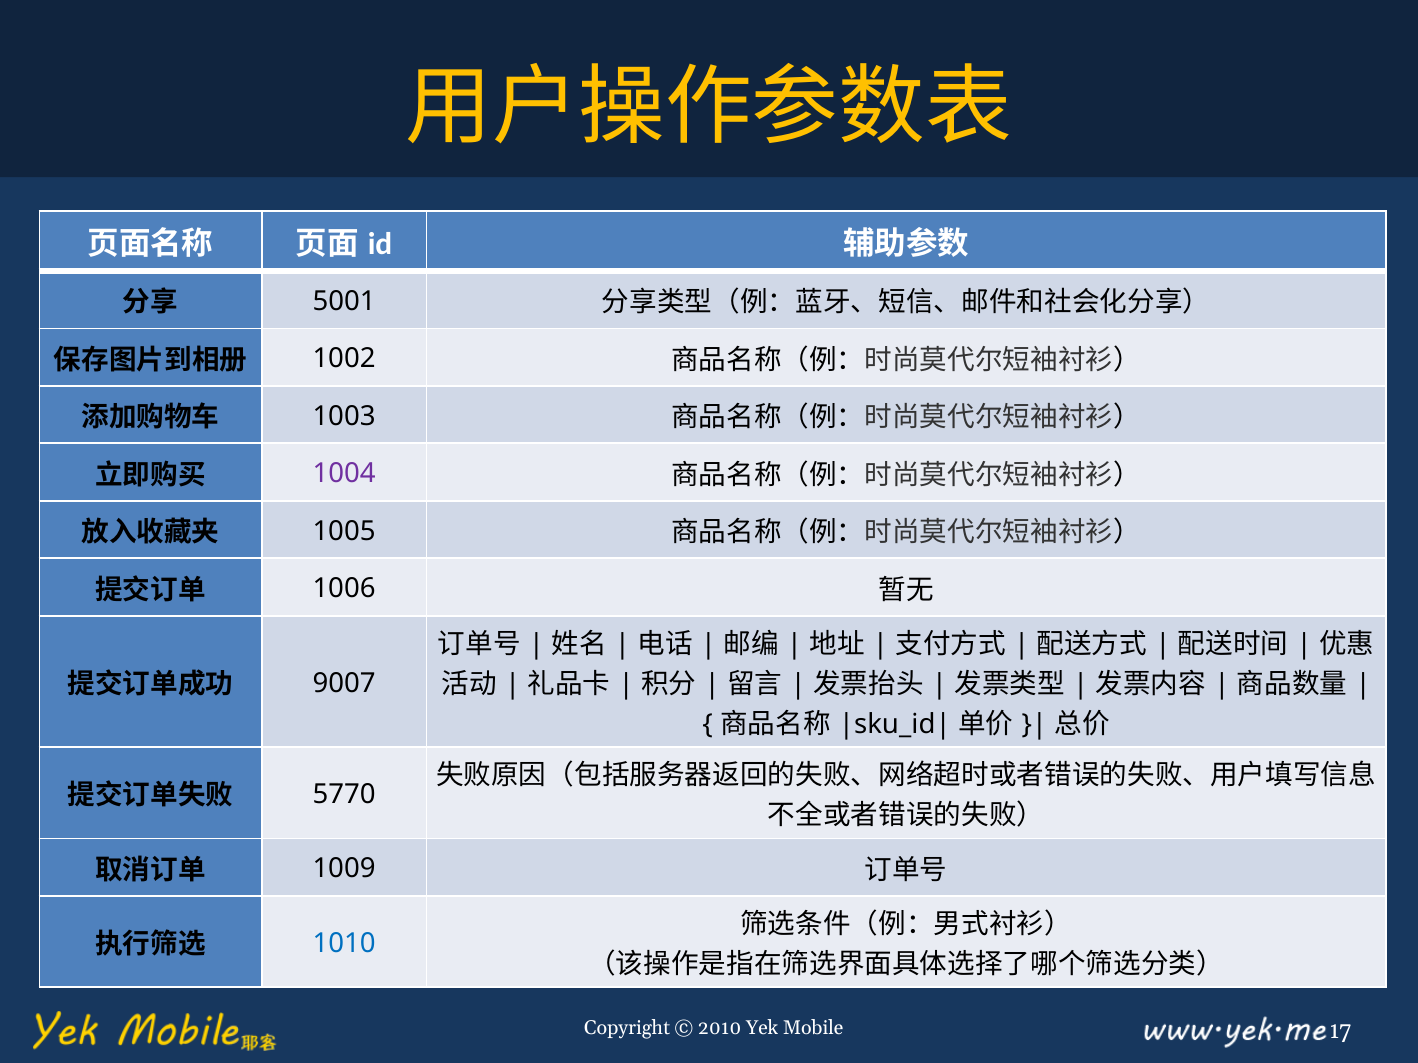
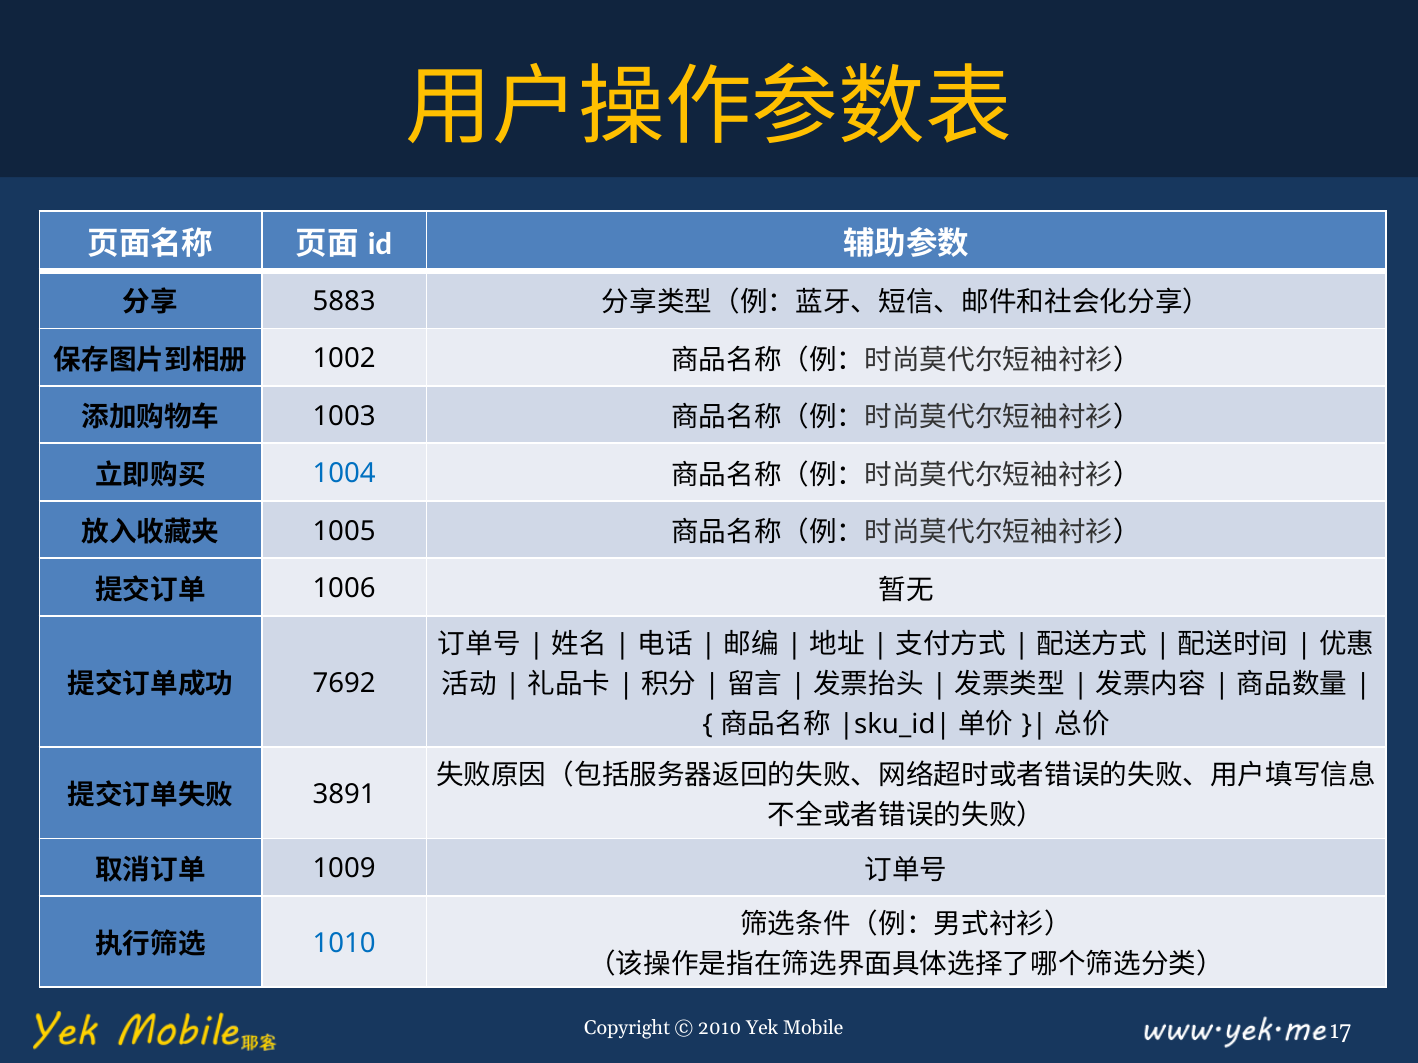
5001: 5001 -> 5883
1004 colour: purple -> blue
9007: 9007 -> 7692
5770: 5770 -> 3891
